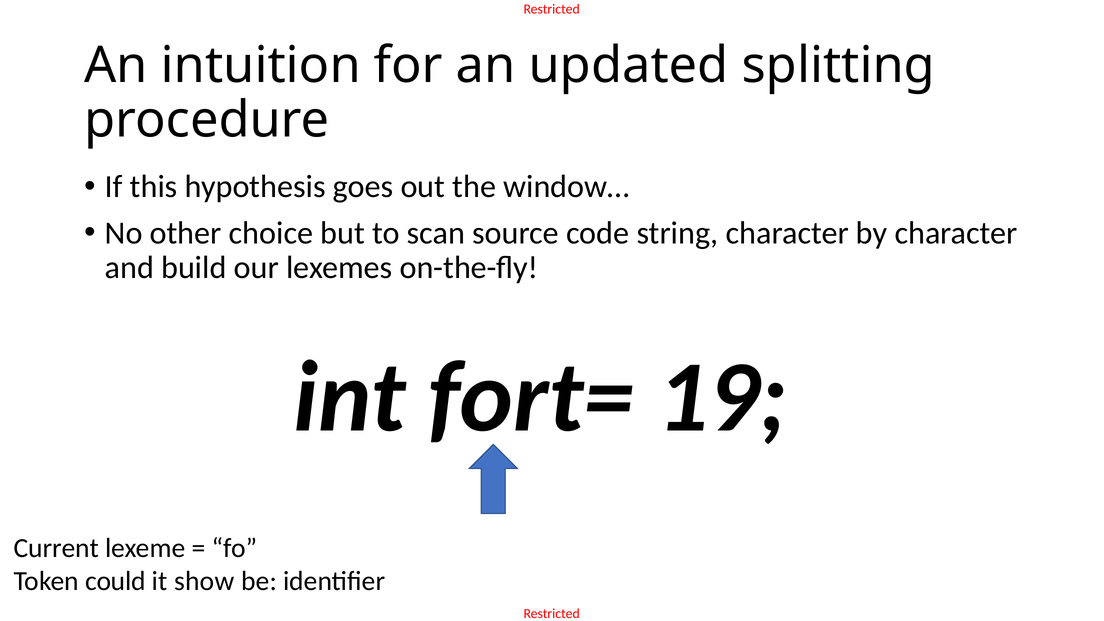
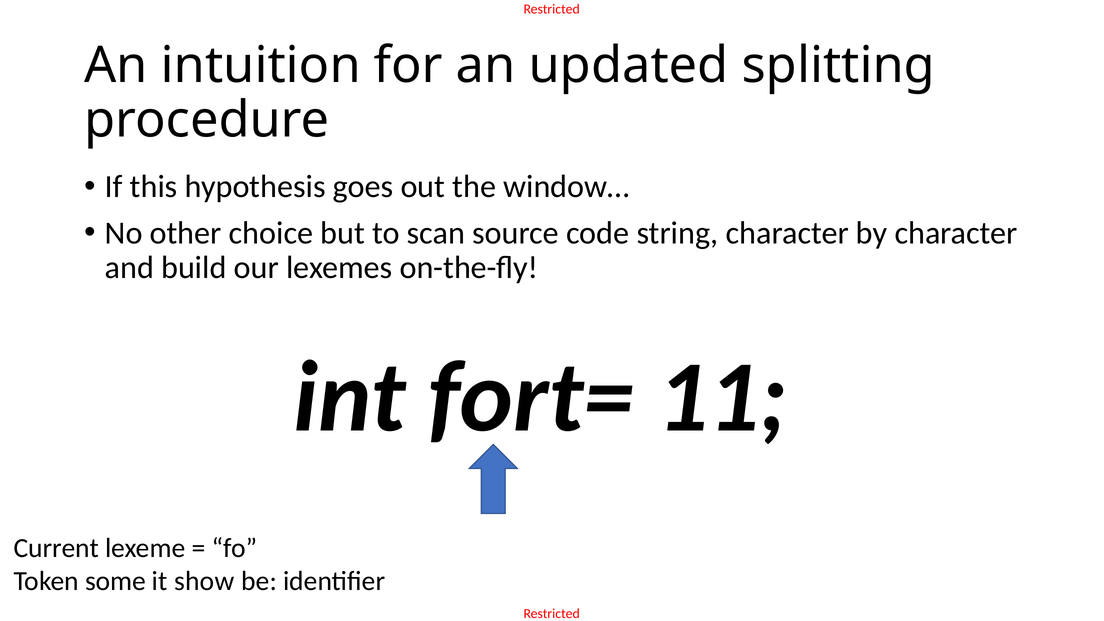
19: 19 -> 11
could: could -> some
